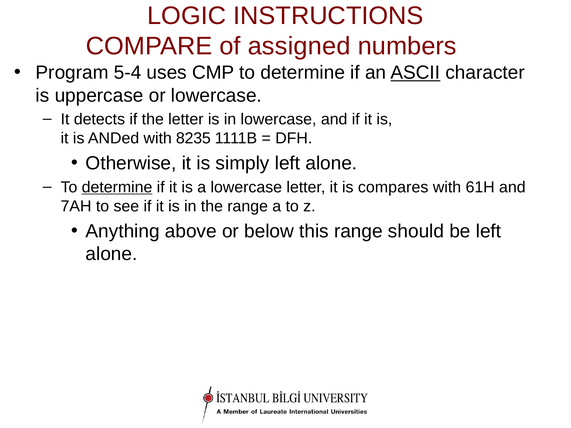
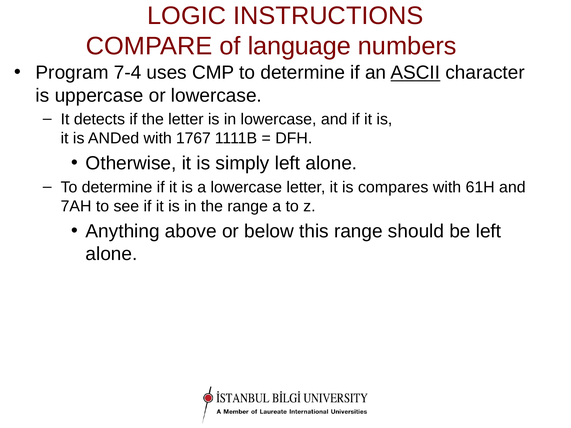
assigned: assigned -> language
5-4: 5-4 -> 7-4
8235: 8235 -> 1767
determine at (117, 187) underline: present -> none
